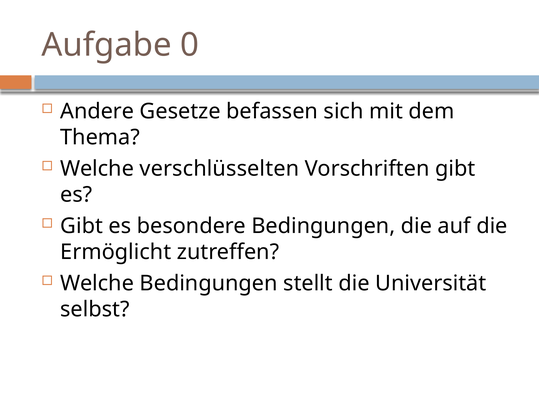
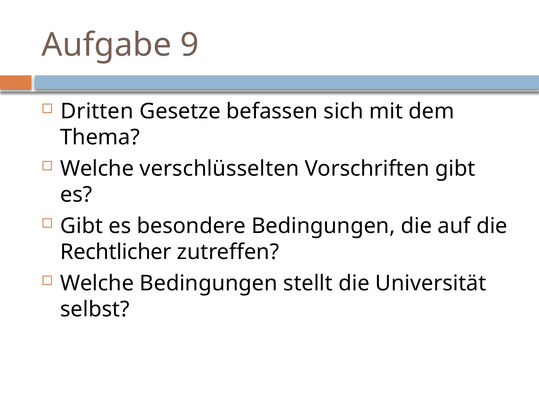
0: 0 -> 9
Andere: Andere -> Dritten
Ermöglicht: Ermöglicht -> Rechtlicher
